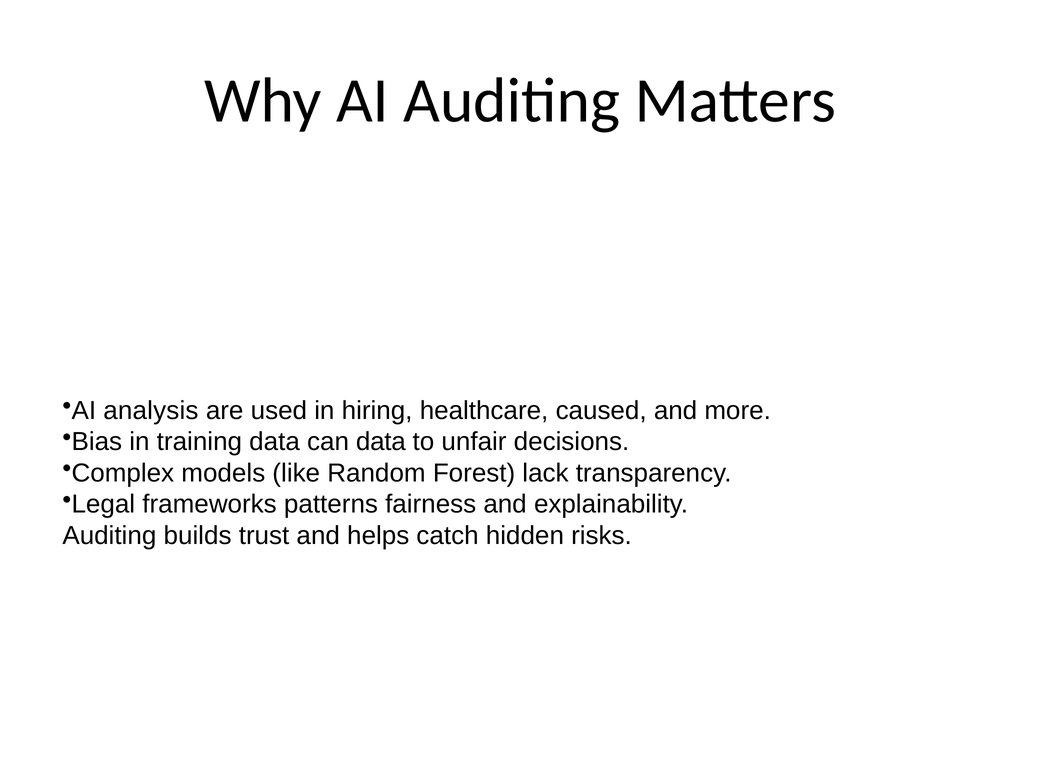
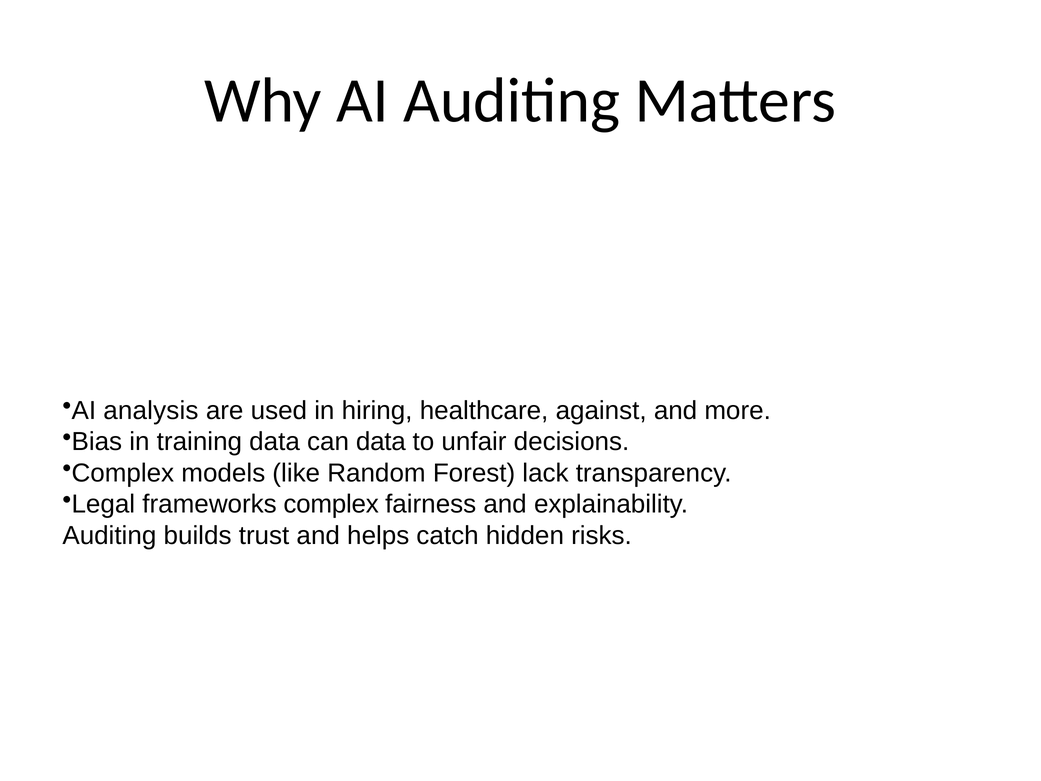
caused: caused -> against
frameworks patterns: patterns -> complex
